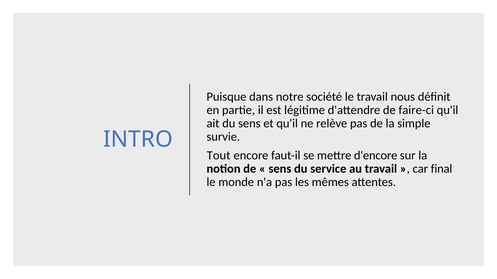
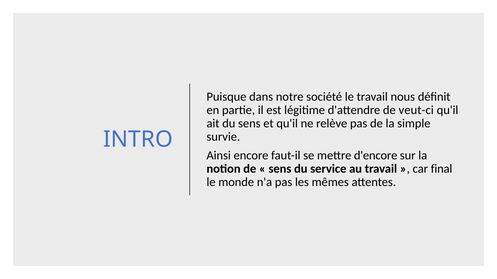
faire-ci: faire-ci -> veut-ci
Tout: Tout -> Ainsi
